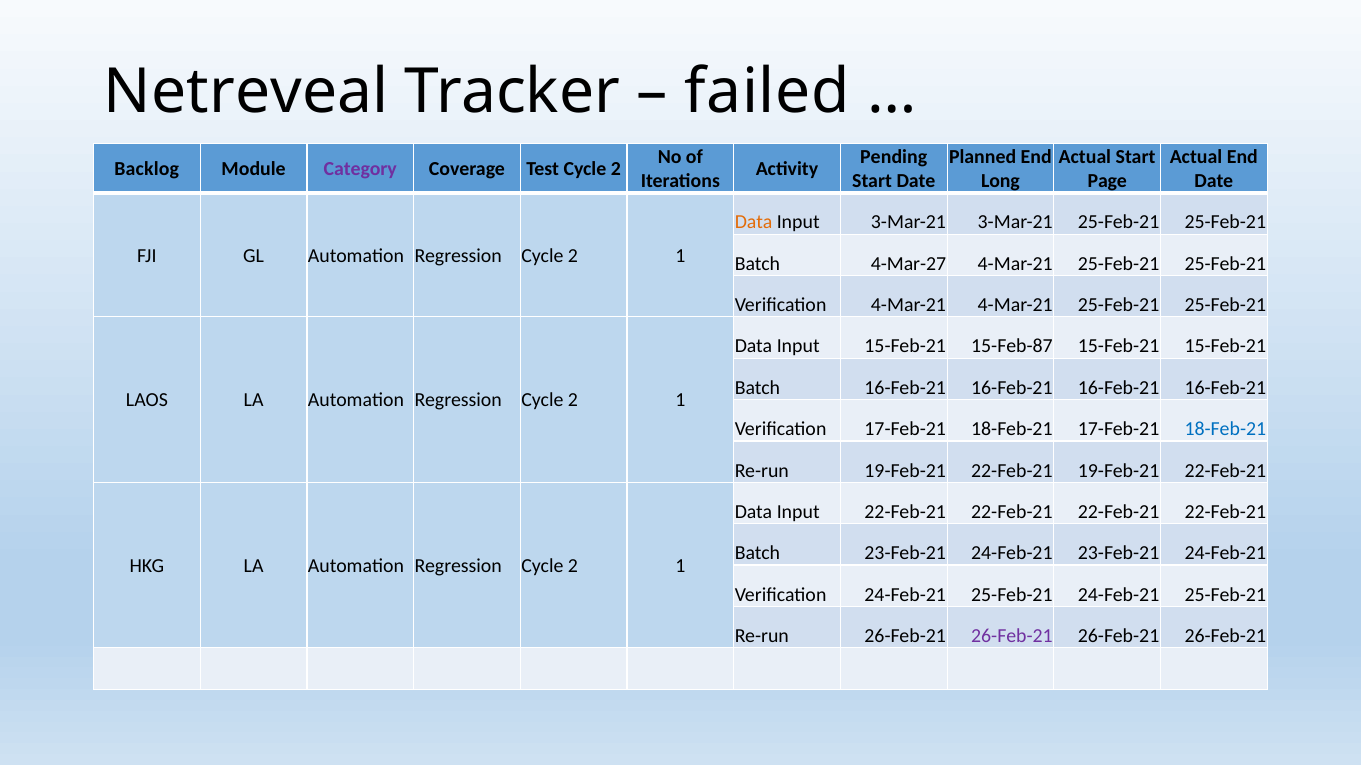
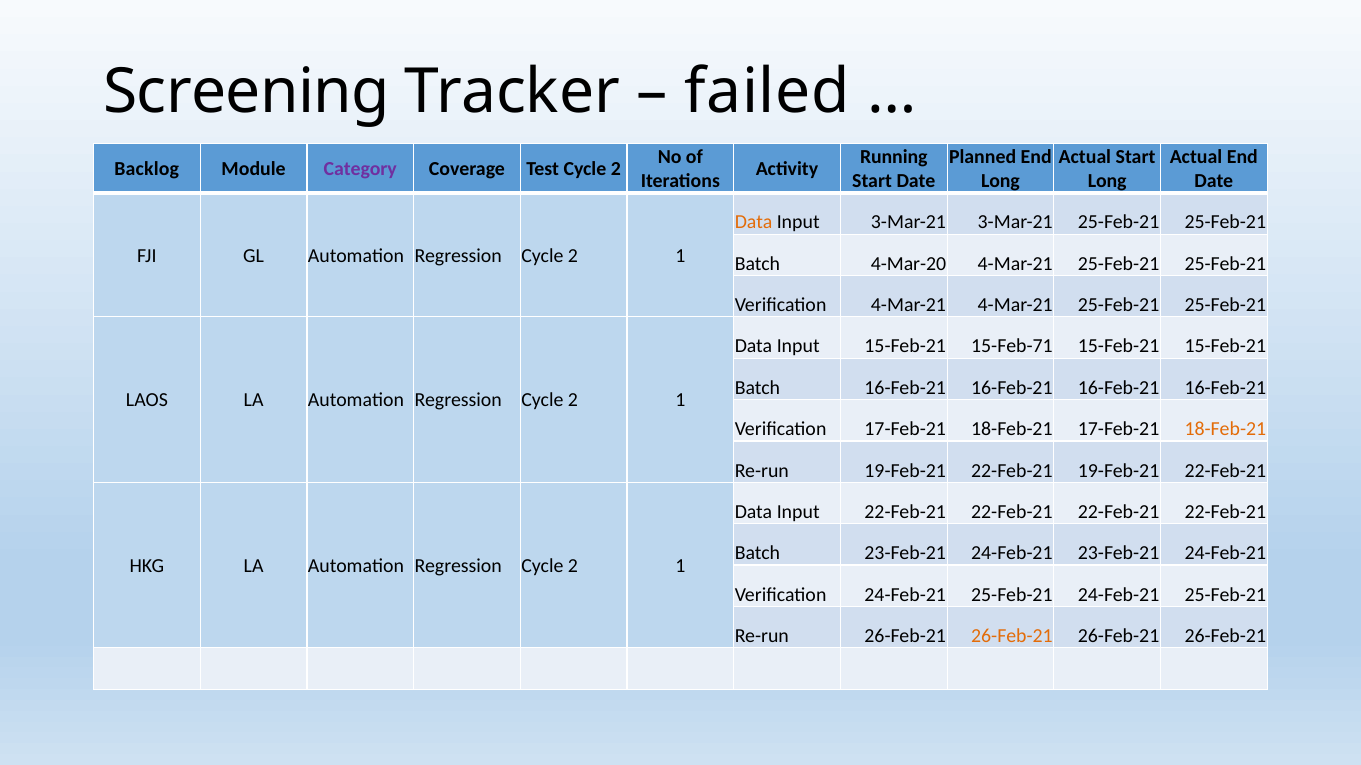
Netreveal: Netreveal -> Screening
Pending: Pending -> Running
Page at (1107, 181): Page -> Long
4-Mar-27: 4-Mar-27 -> 4-Mar-20
15-Feb-87: 15-Feb-87 -> 15-Feb-71
18-Feb-21 at (1225, 429) colour: blue -> orange
26-Feb-21 at (1012, 636) colour: purple -> orange
